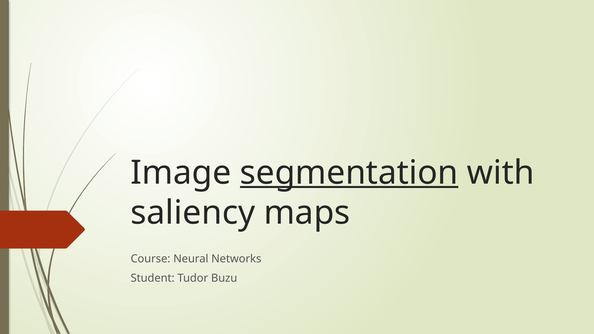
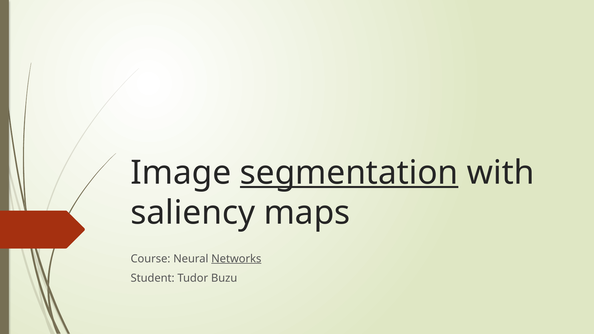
Networks underline: none -> present
